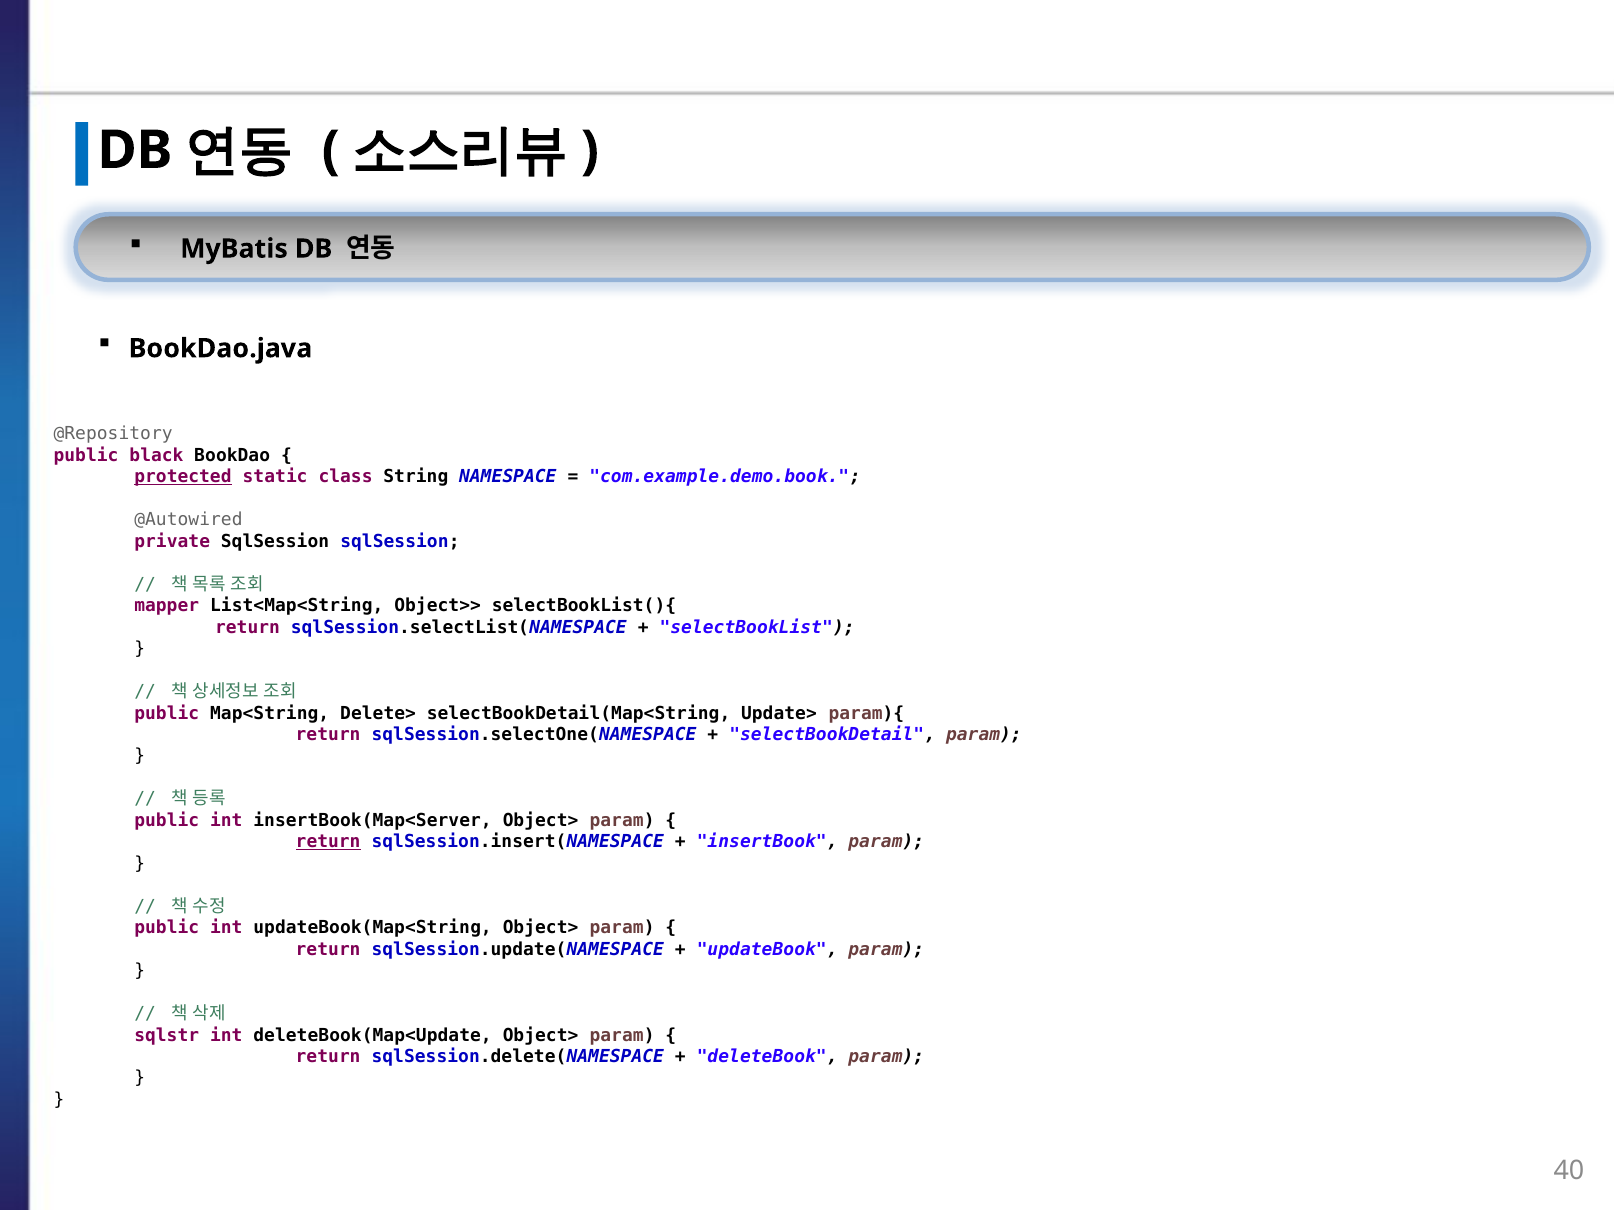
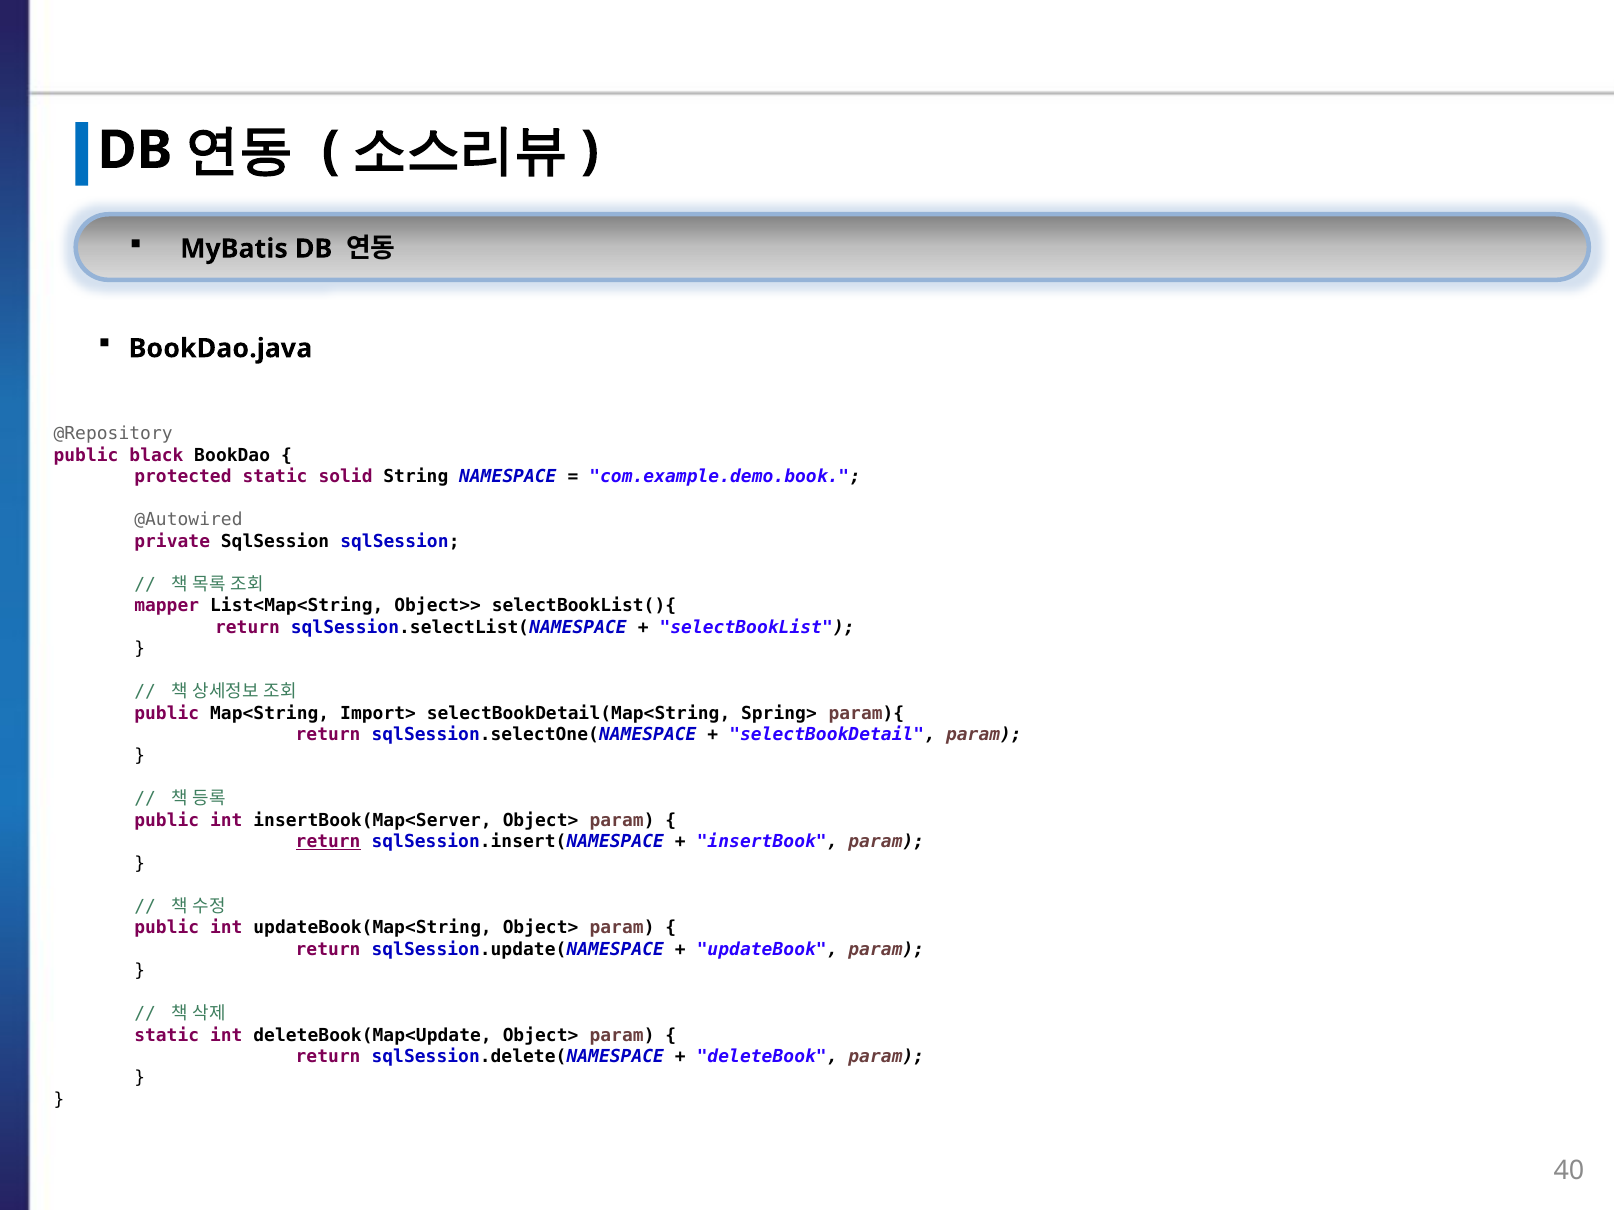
protected underline: present -> none
class: class -> solid
Delete>: Delete> -> Import>
Update>: Update> -> Spring>
sqlstr at (167, 1036): sqlstr -> static
